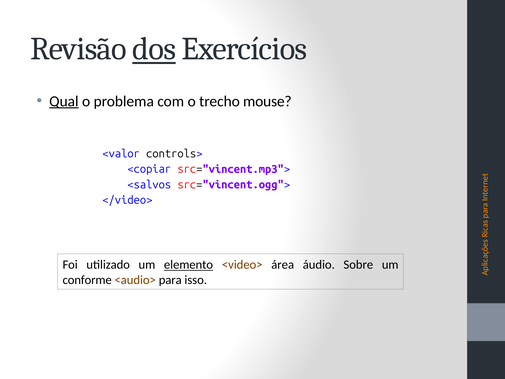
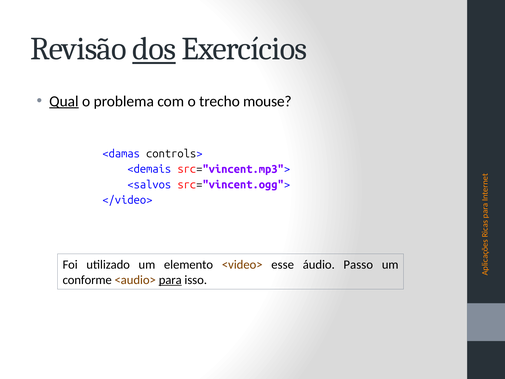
<valor: <valor -> <damas
<copiar: <copiar -> <demais
elemento underline: present -> none
área: área -> esse
Sobre: Sobre -> Passo
para underline: none -> present
